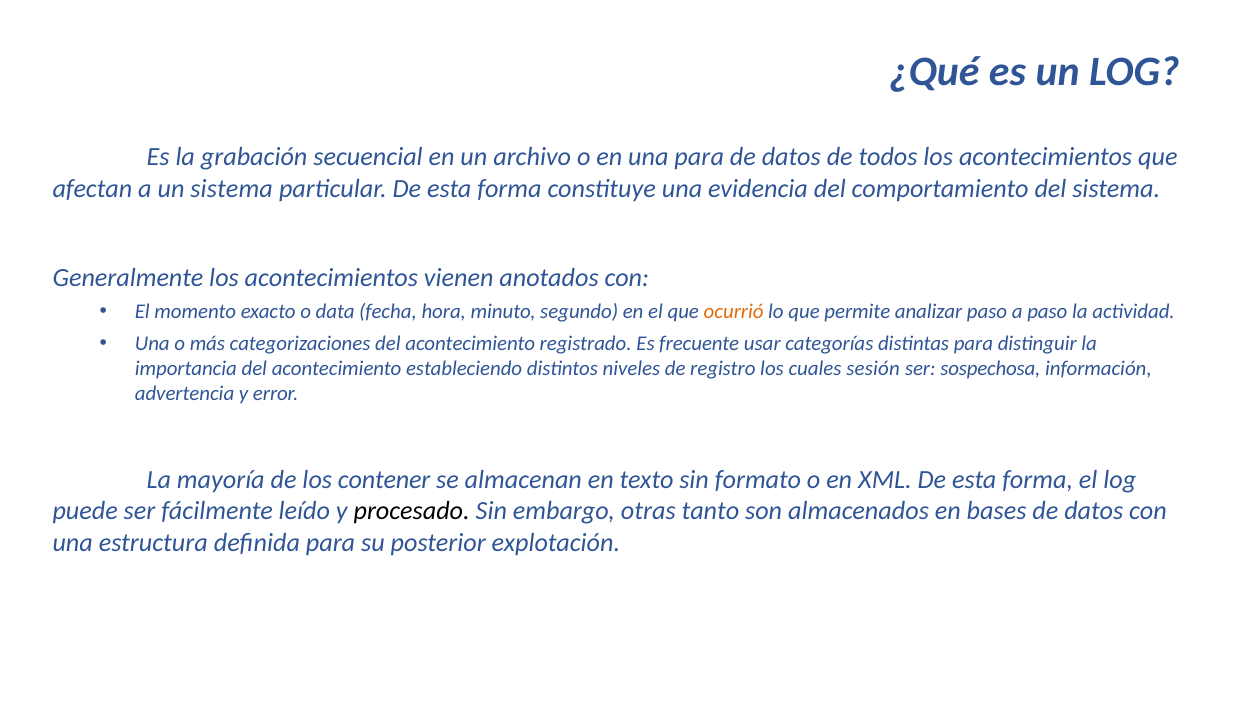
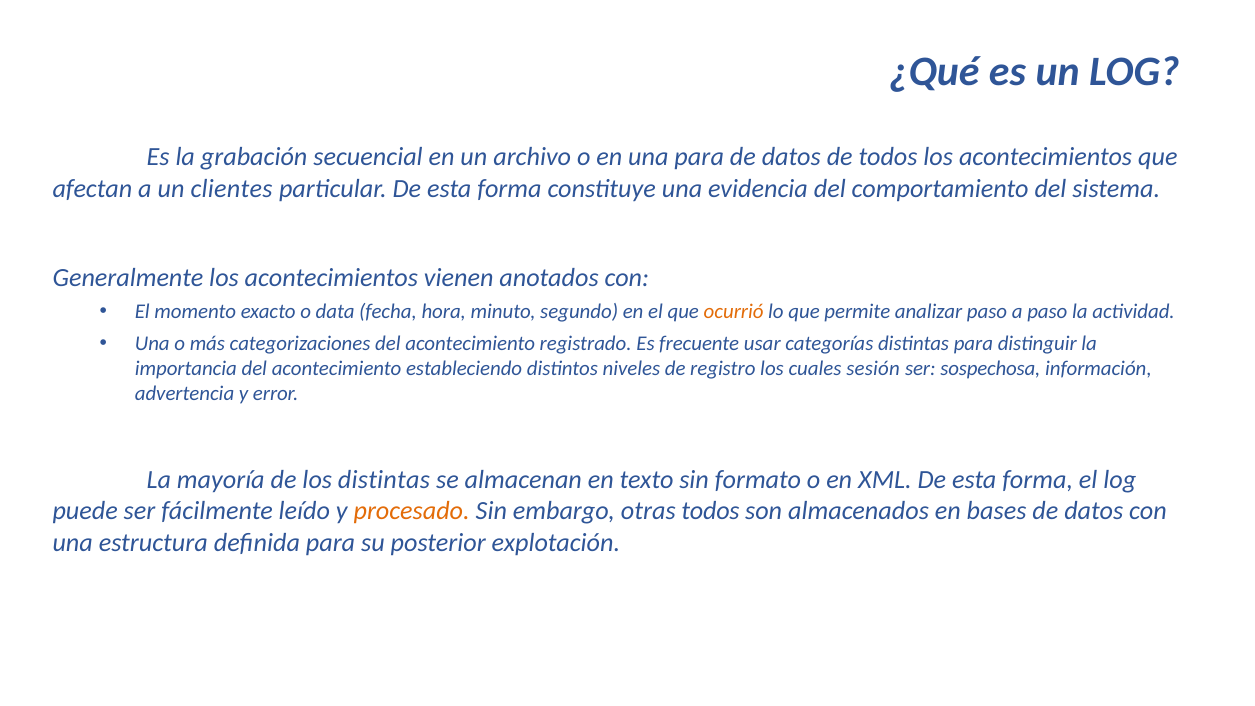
un sistema: sistema -> clientes
los contener: contener -> distintas
procesado colour: black -> orange
otras tanto: tanto -> todos
